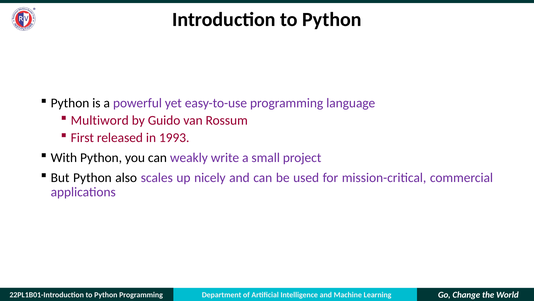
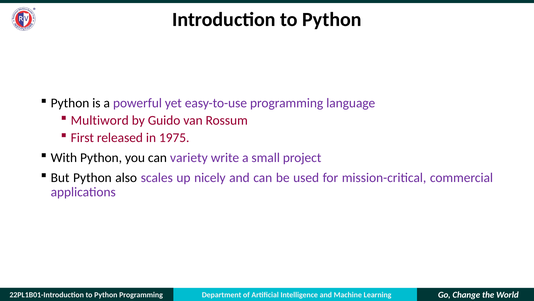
1993: 1993 -> 1975
weakly: weakly -> variety
